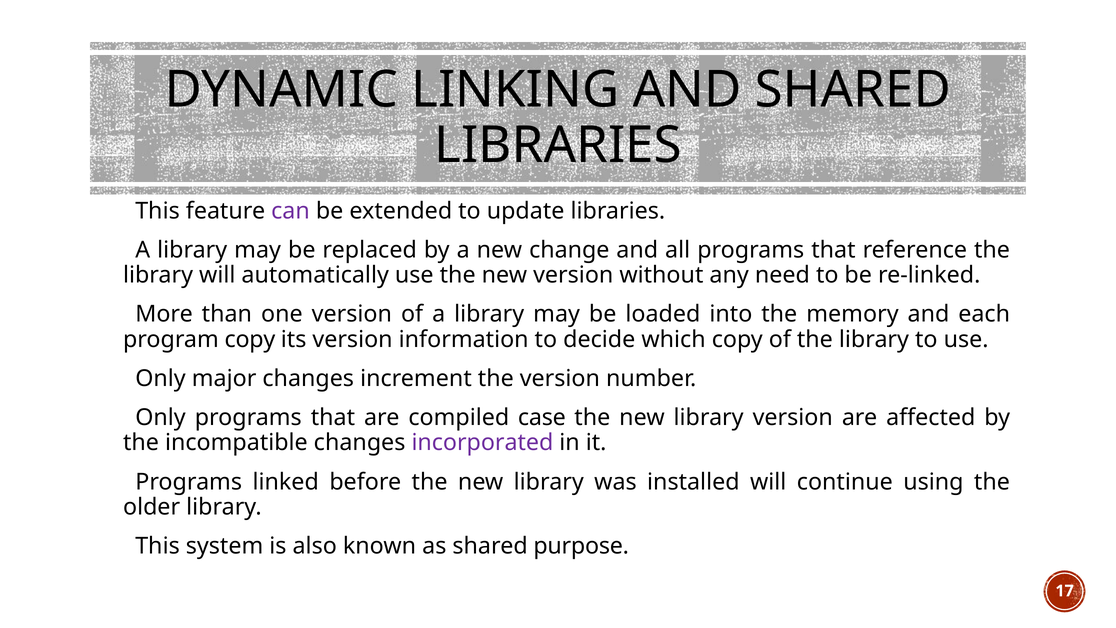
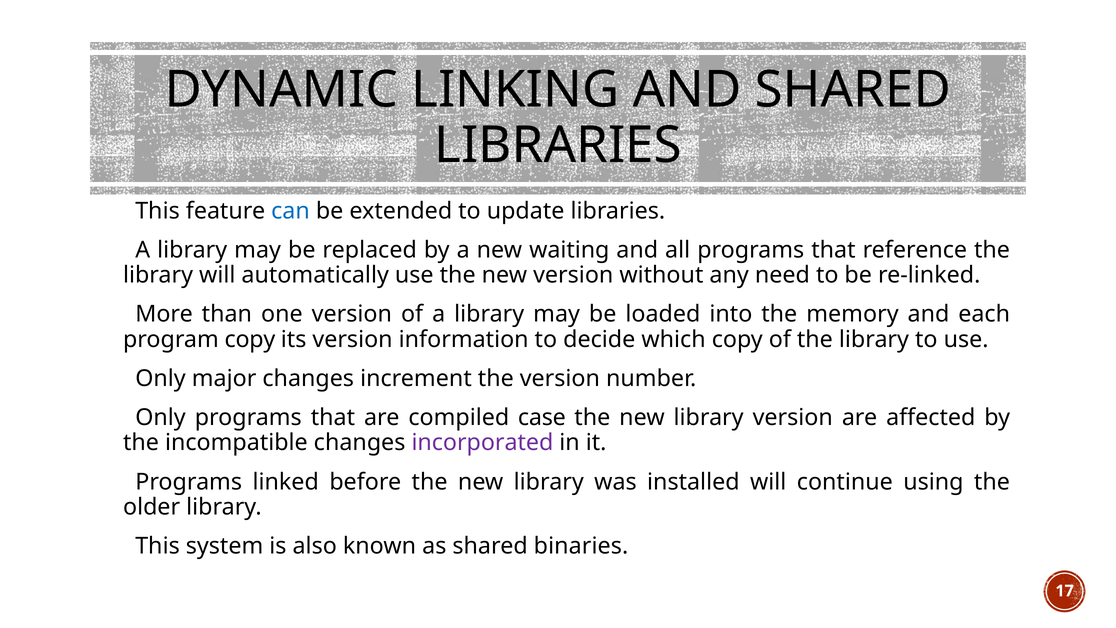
can colour: purple -> blue
change: change -> waiting
purpose: purpose -> binaries
